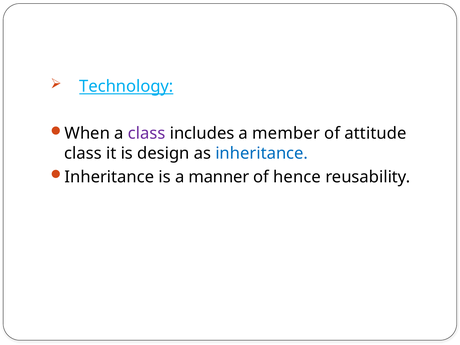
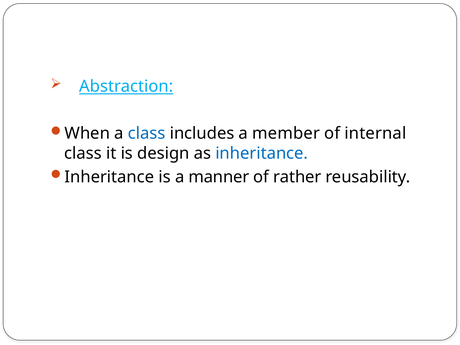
Technology: Technology -> Abstraction
class at (147, 133) colour: purple -> blue
attitude: attitude -> internal
hence: hence -> rather
